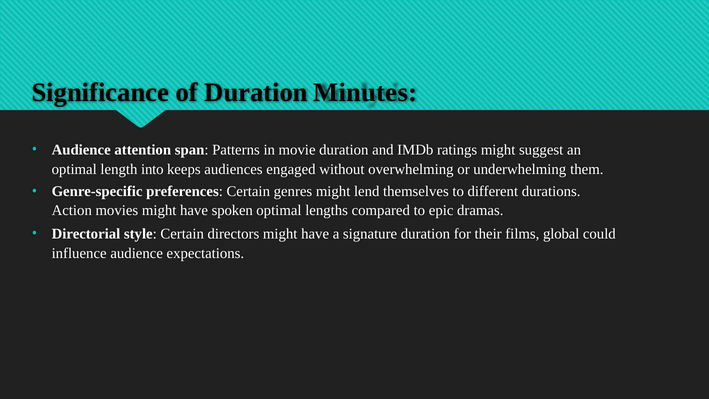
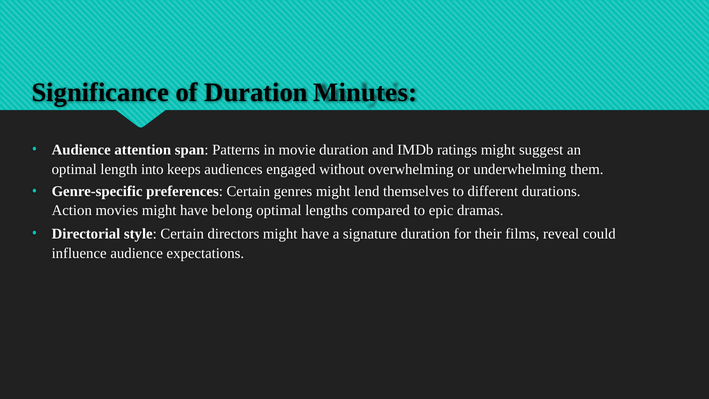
spoken: spoken -> belong
global: global -> reveal
